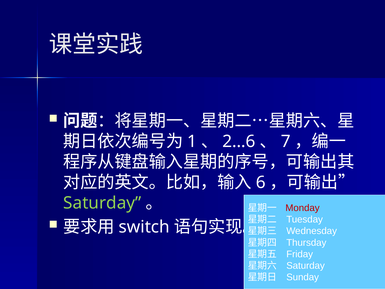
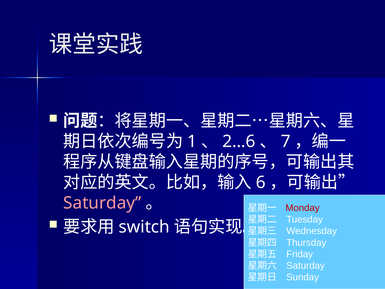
Saturday at (102, 203) colour: light green -> pink
